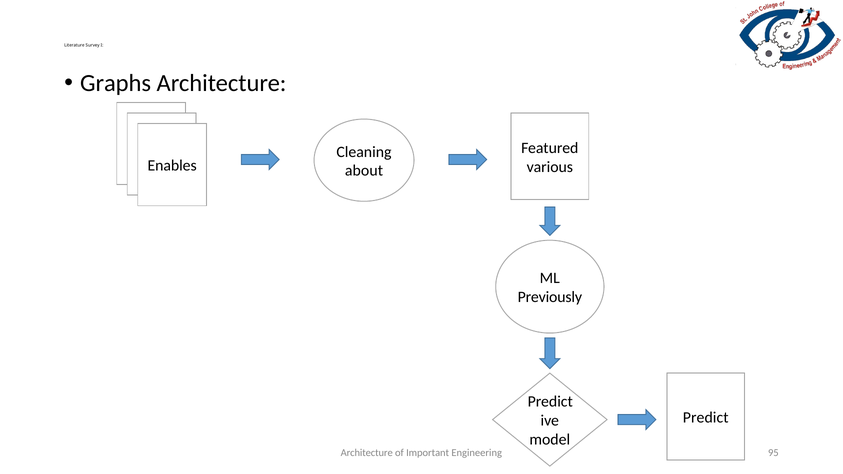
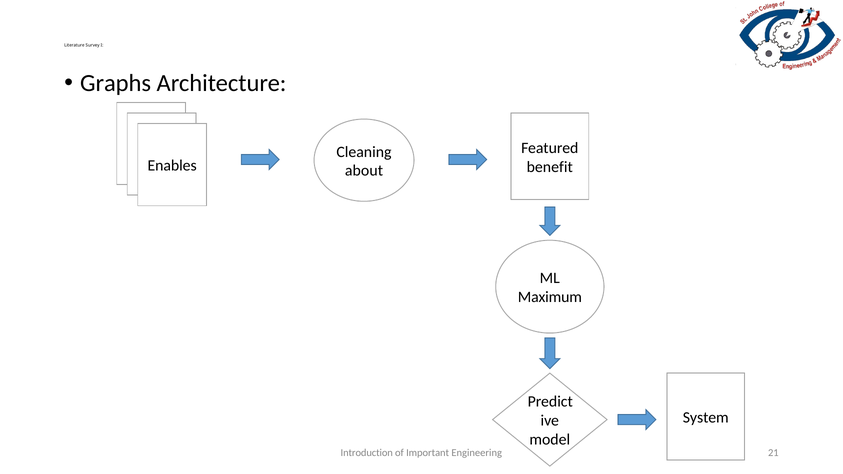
various: various -> benefit
Previously: Previously -> Maximum
Predict at (706, 418): Predict -> System
Architecture at (367, 453): Architecture -> Introduction
95: 95 -> 21
